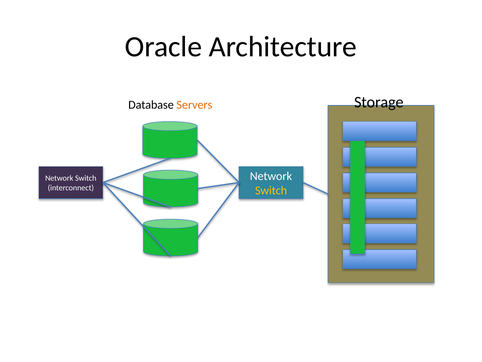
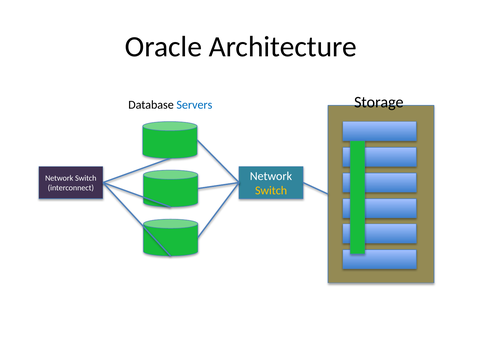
Servers colour: orange -> blue
